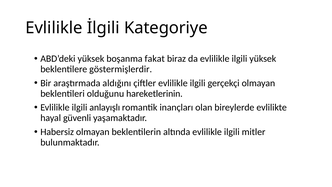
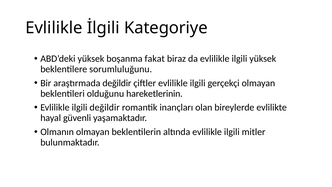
göstermişlerdir: göstermişlerdir -> sorumluluğunu
araştırmada aldığını: aldığını -> değildir
ilgili anlayışlı: anlayışlı -> değildir
Habersiz: Habersiz -> Olmanın
